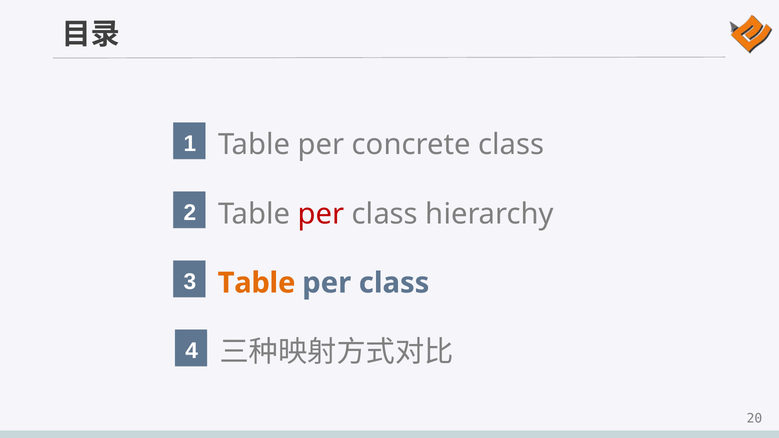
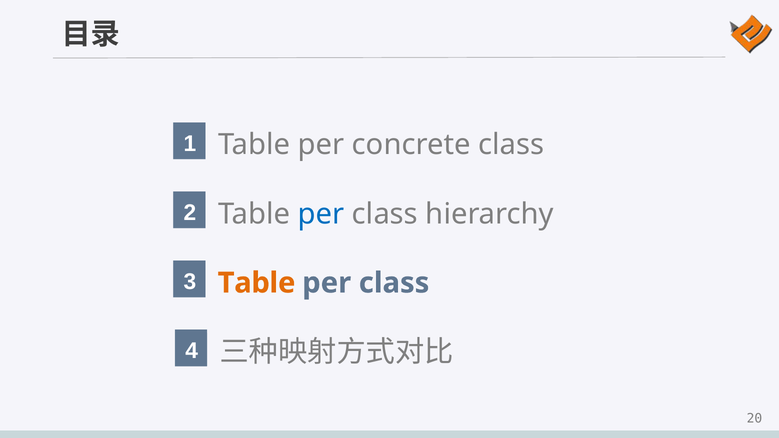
per at (321, 214) colour: red -> blue
